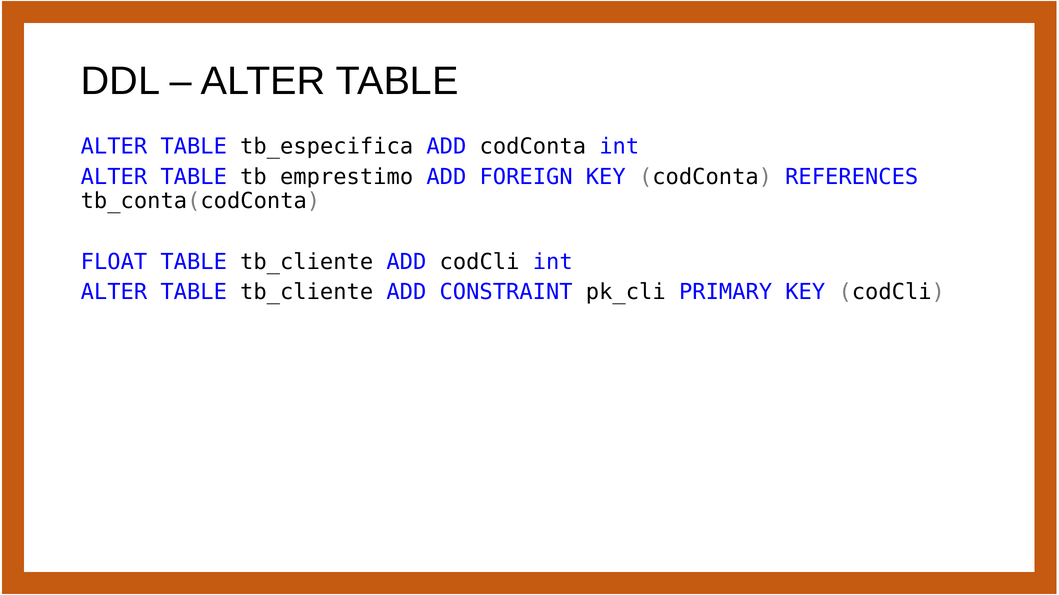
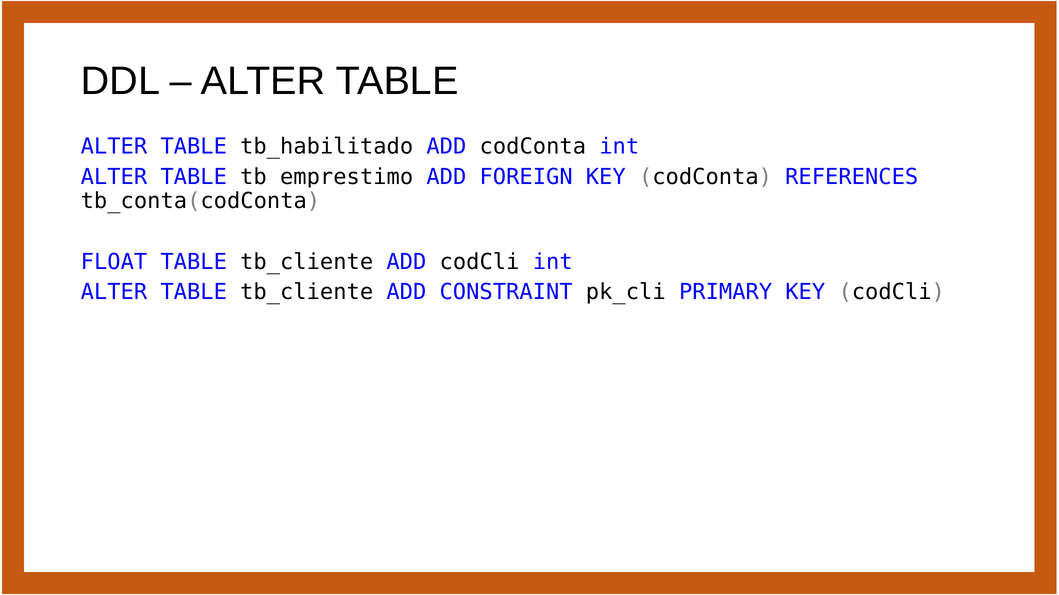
tb_especifica: tb_especifica -> tb_habilitado
